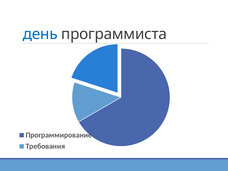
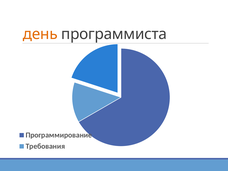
день colour: blue -> orange
